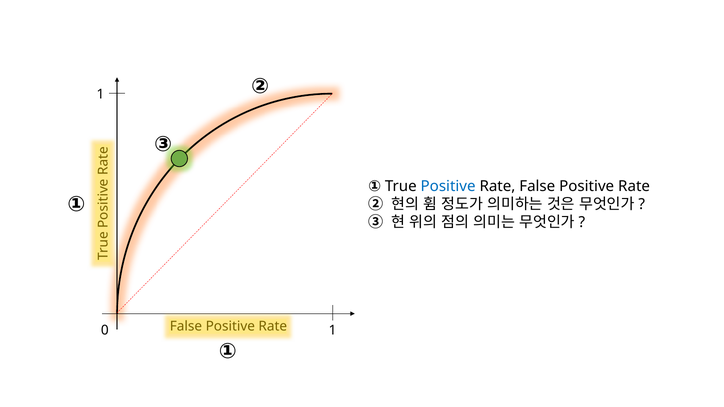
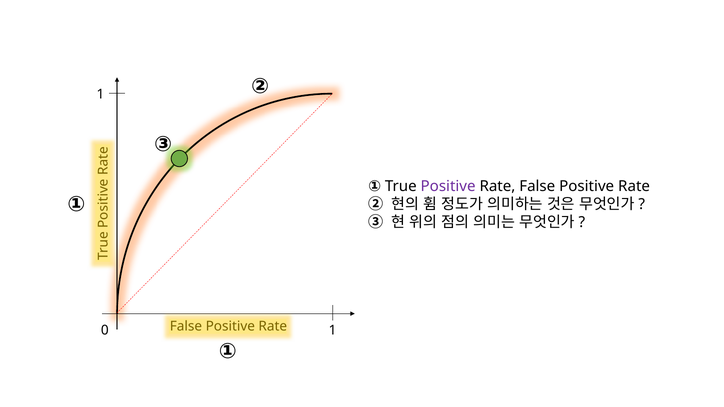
Positive at (448, 186) colour: blue -> purple
